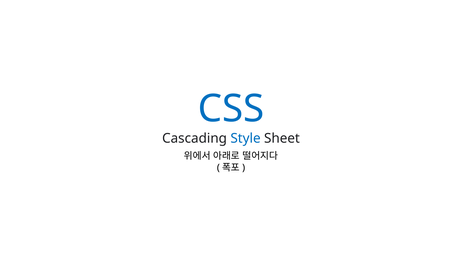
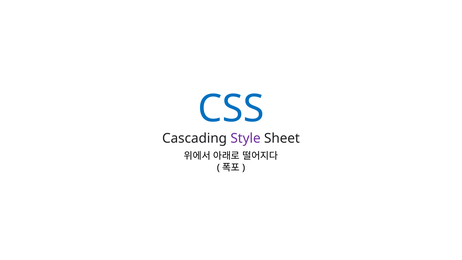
Style colour: blue -> purple
